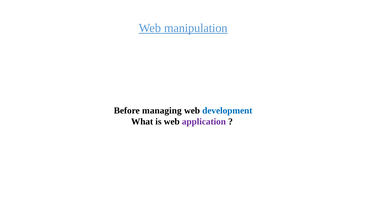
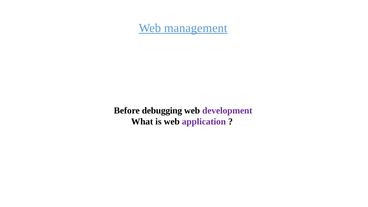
manipulation: manipulation -> management
managing: managing -> debugging
development colour: blue -> purple
